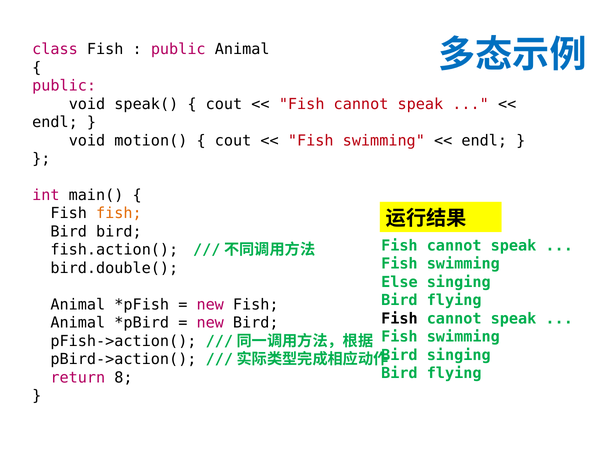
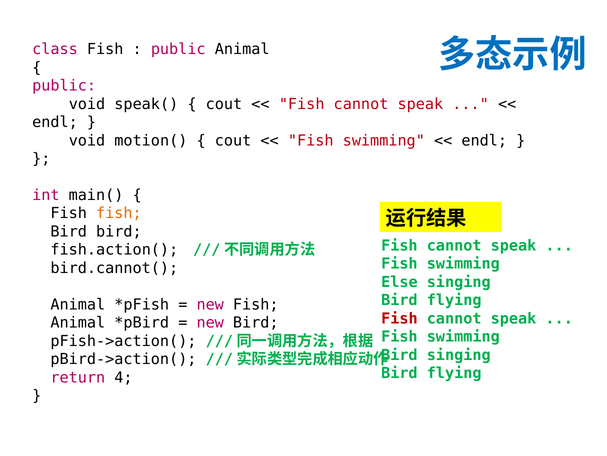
bird.double(: bird.double( -> bird.cannot(
Fish at (399, 318) colour: black -> red
8: 8 -> 4
